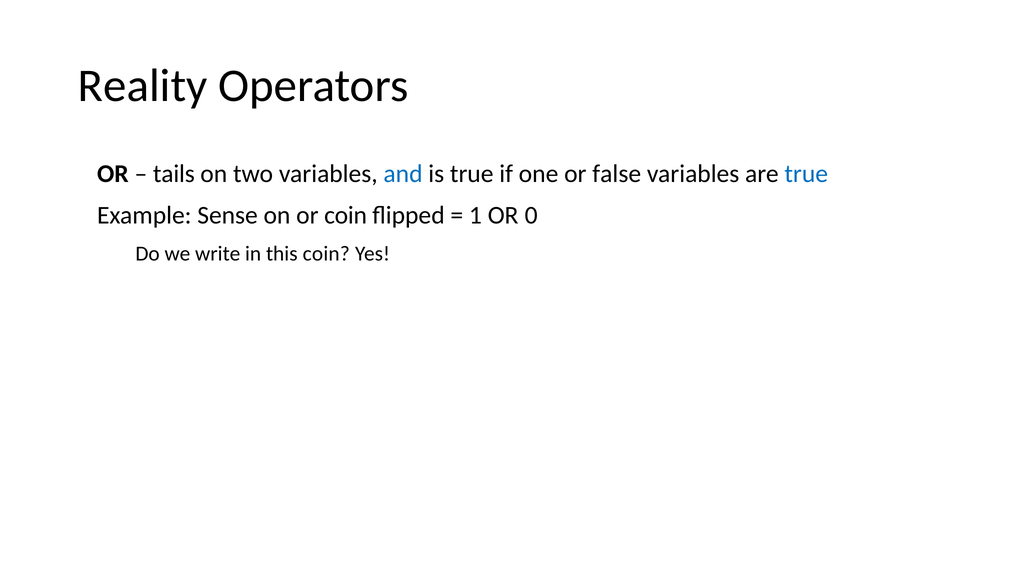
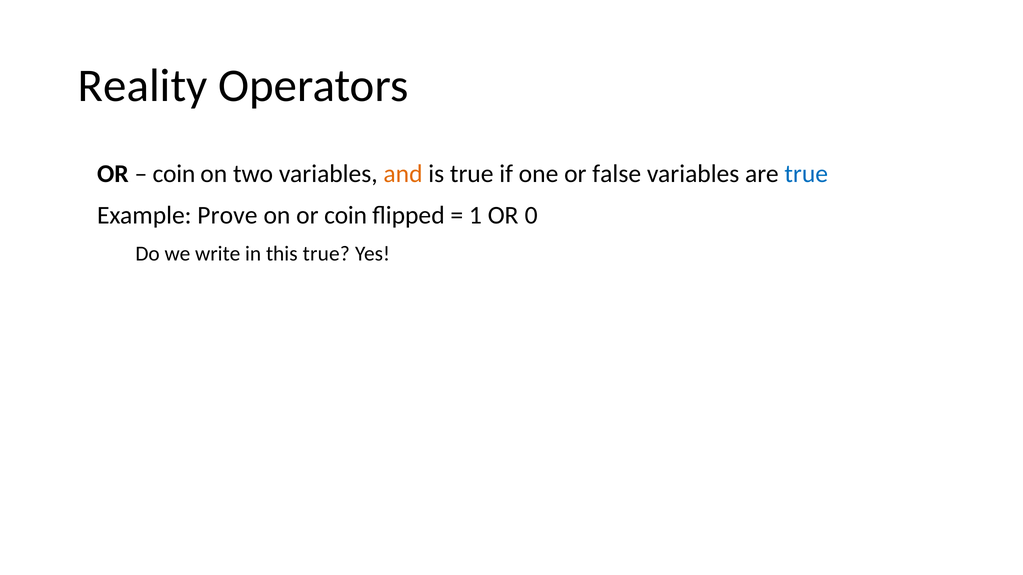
tails at (174, 174): tails -> coin
and colour: blue -> orange
Sense: Sense -> Prove
this coin: coin -> true
